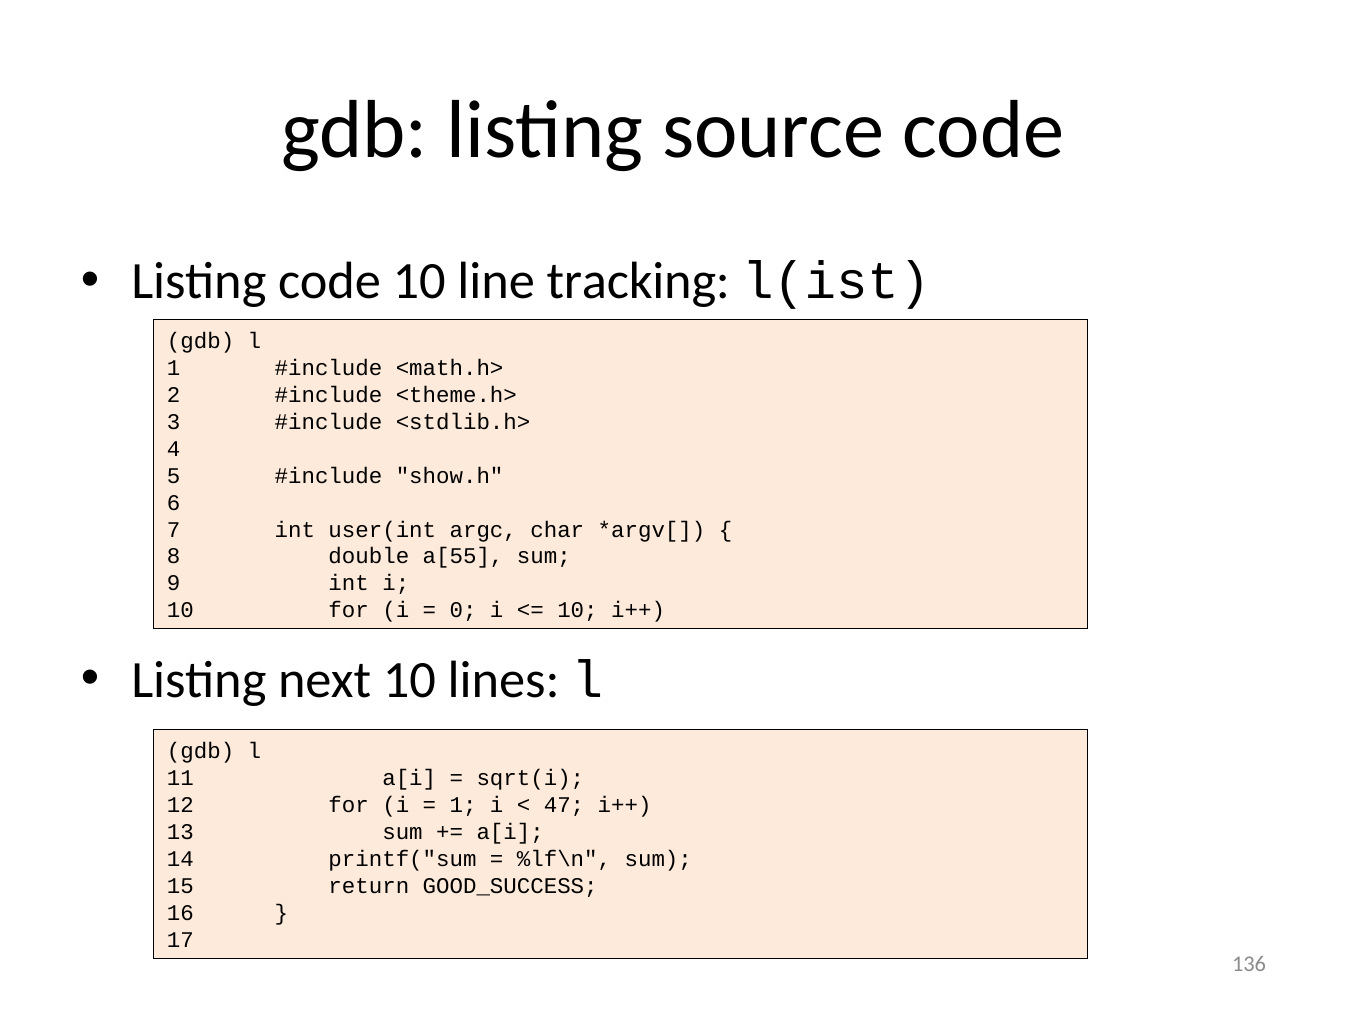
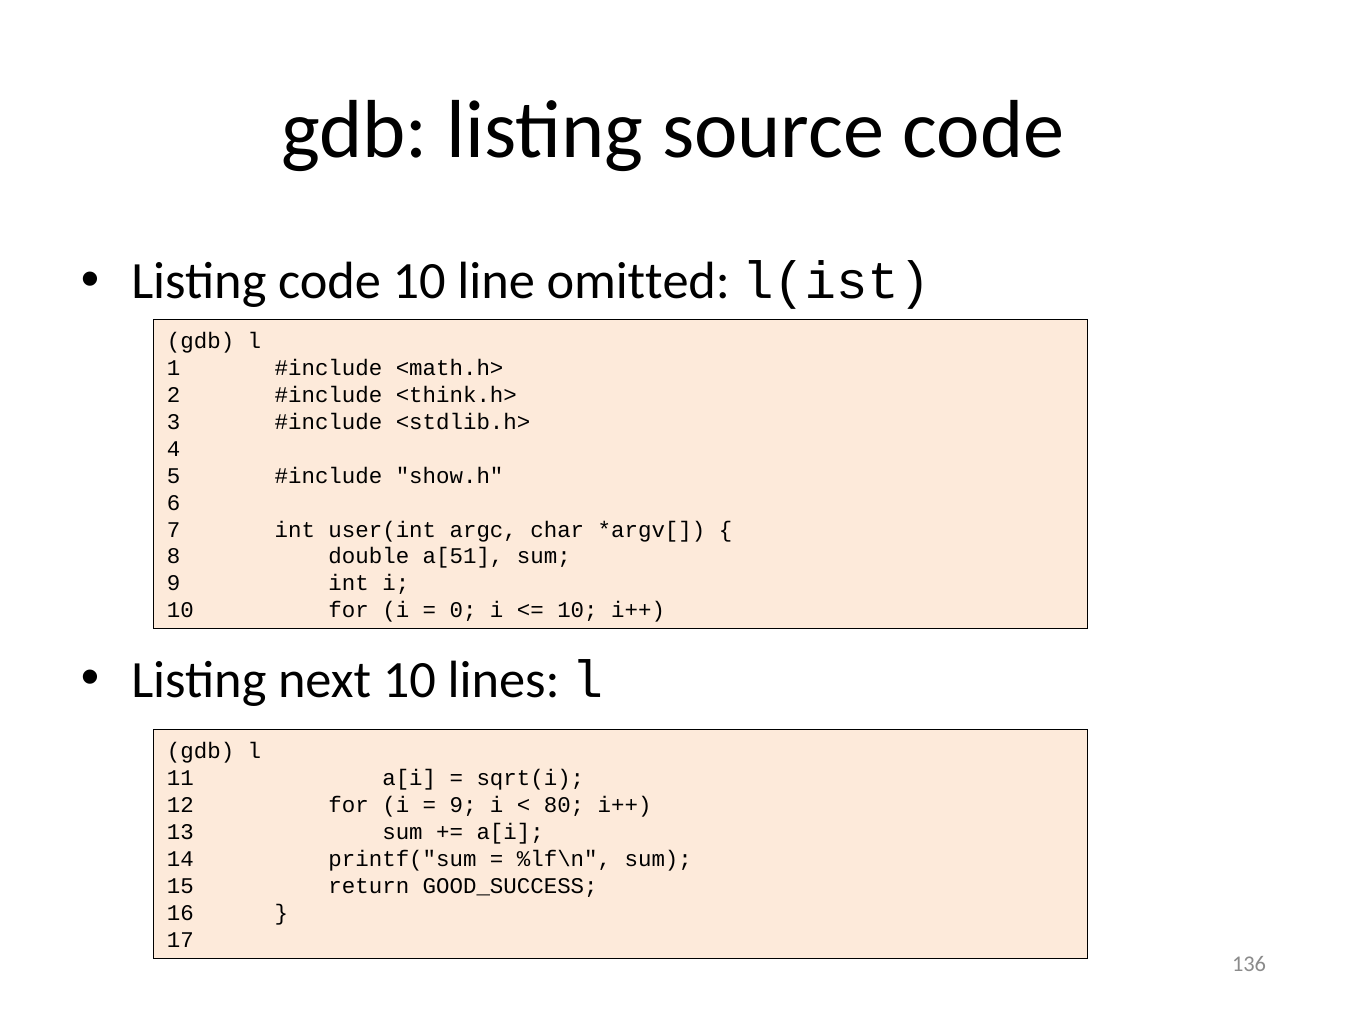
tracking: tracking -> omitted
<theme.h>: <theme.h> -> <think.h>
a[55: a[55 -> a[51
1 at (463, 806): 1 -> 9
47: 47 -> 80
